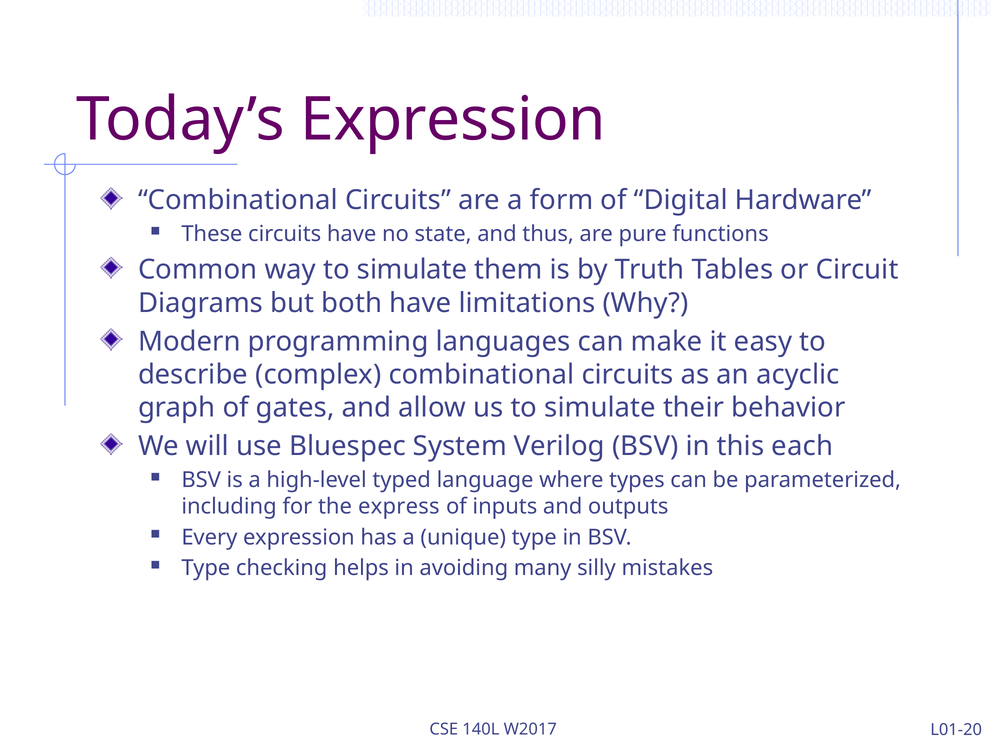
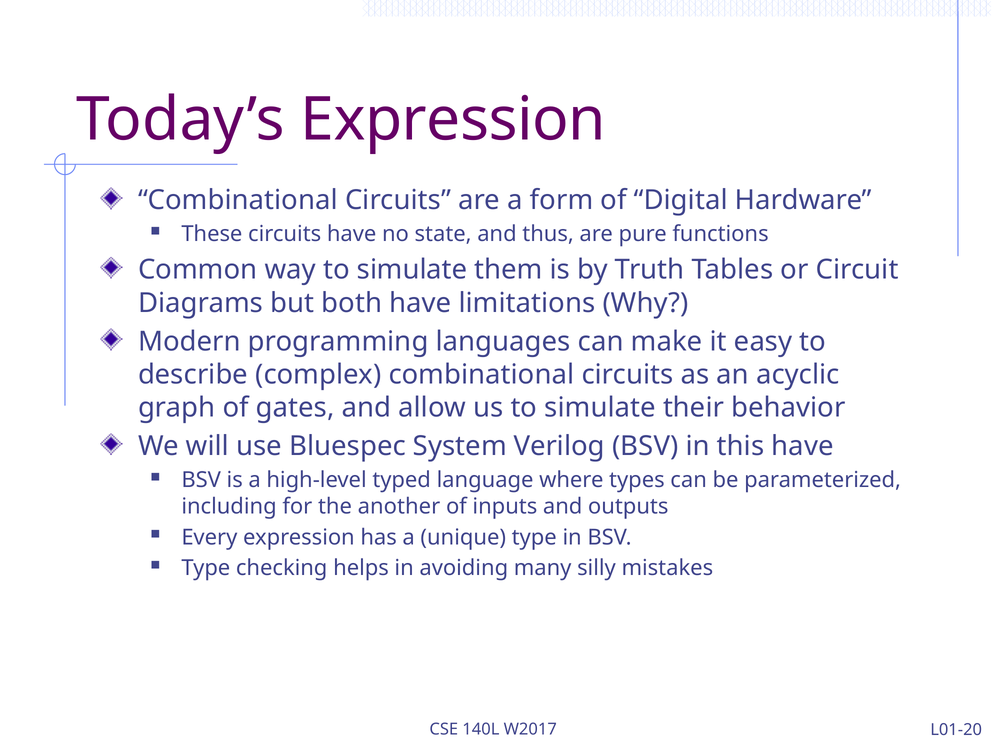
this each: each -> have
express: express -> another
